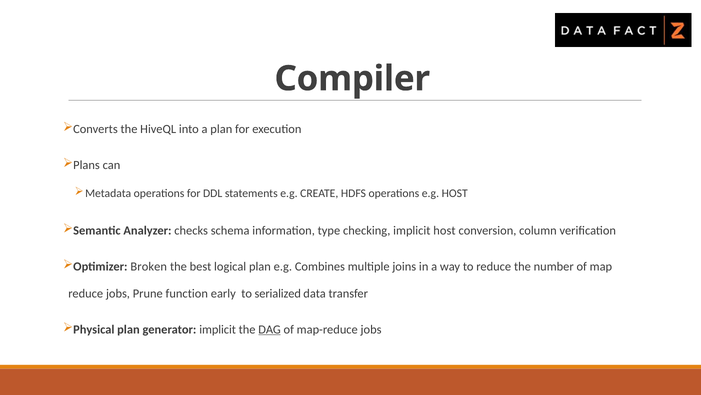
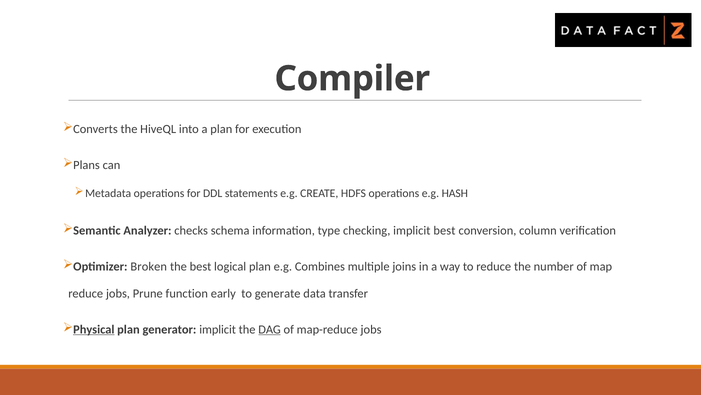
e.g HOST: HOST -> HASH
implicit host: host -> best
serialized: serialized -> generate
Physical underline: none -> present
